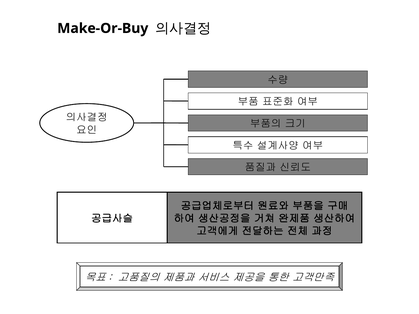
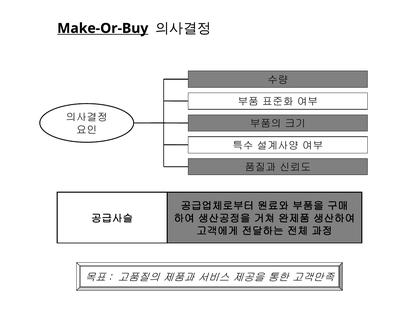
Make-Or-Buy underline: none -> present
